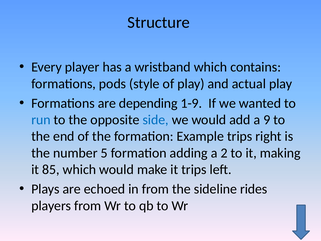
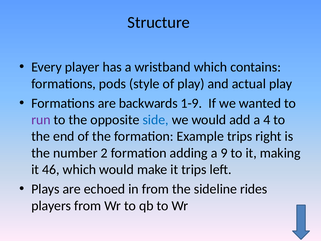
depending: depending -> backwards
run colour: blue -> purple
9: 9 -> 4
5: 5 -> 2
2: 2 -> 9
85: 85 -> 46
